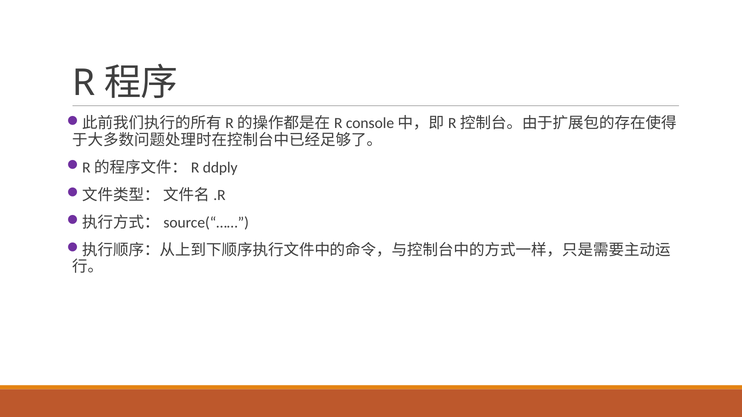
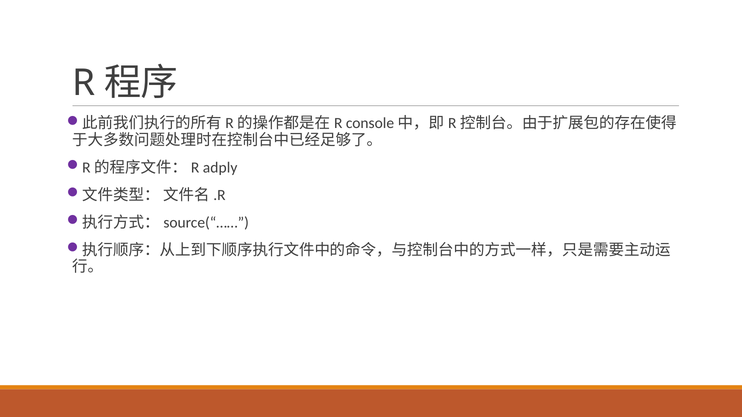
ddply: ddply -> adply
